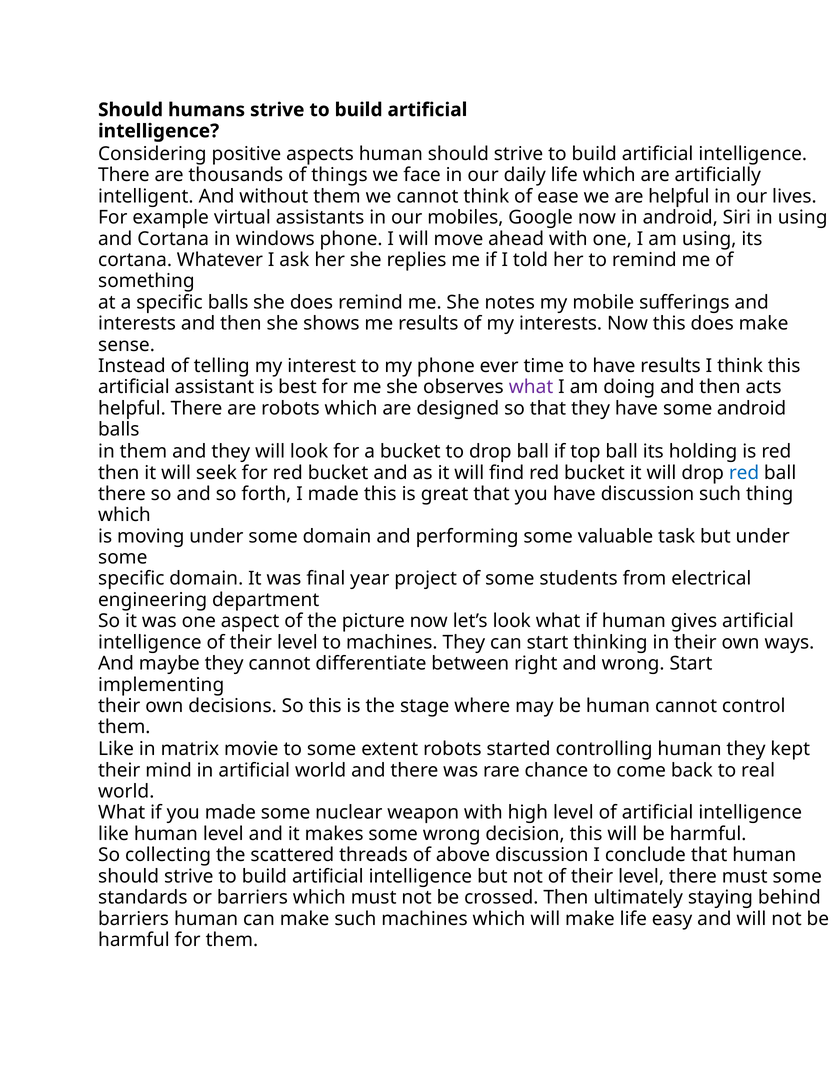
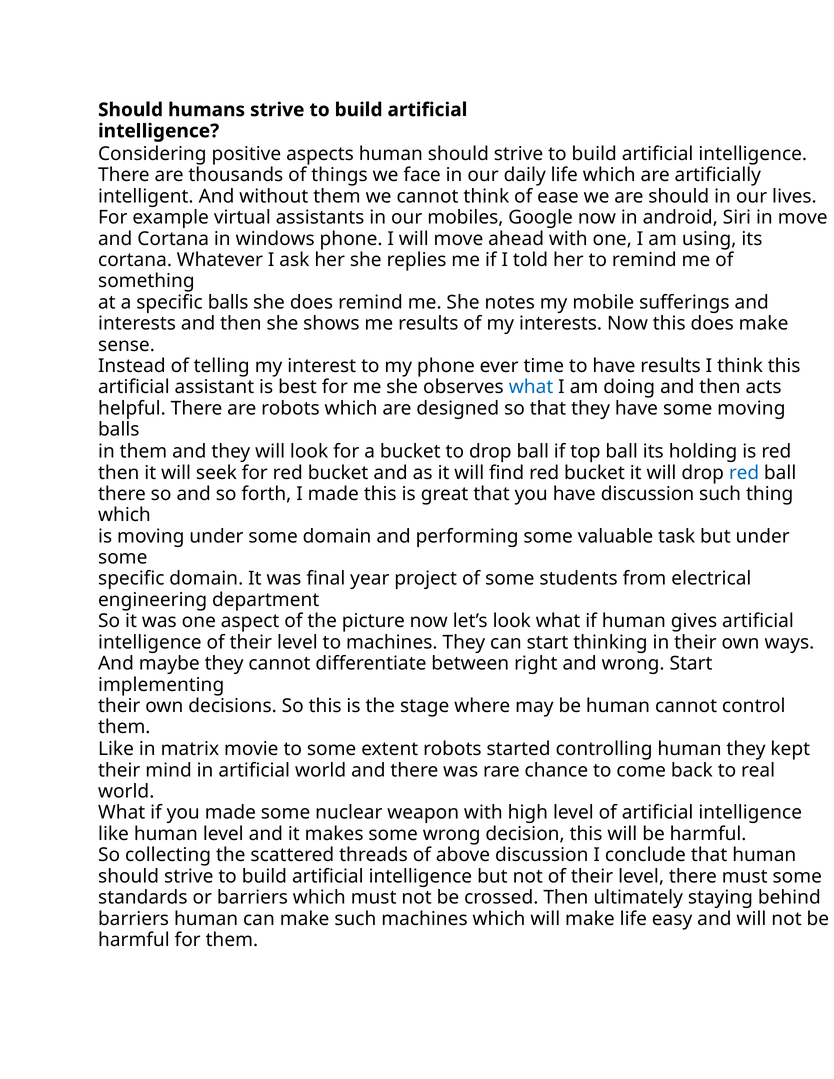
are helpful: helpful -> should
in using: using -> move
what at (531, 387) colour: purple -> blue
some android: android -> moving
